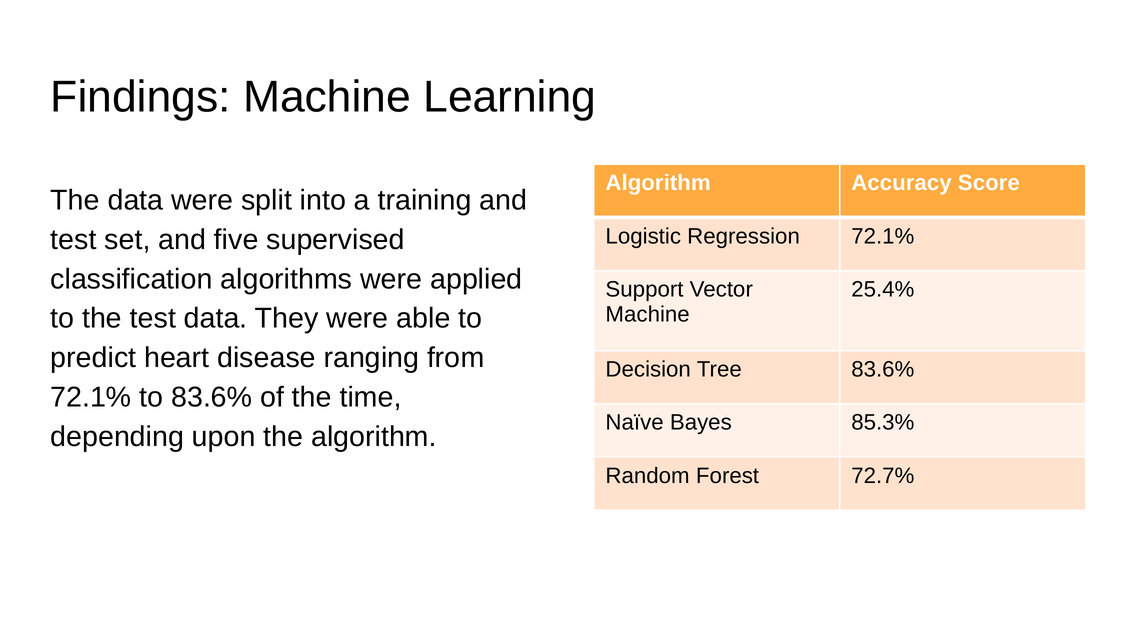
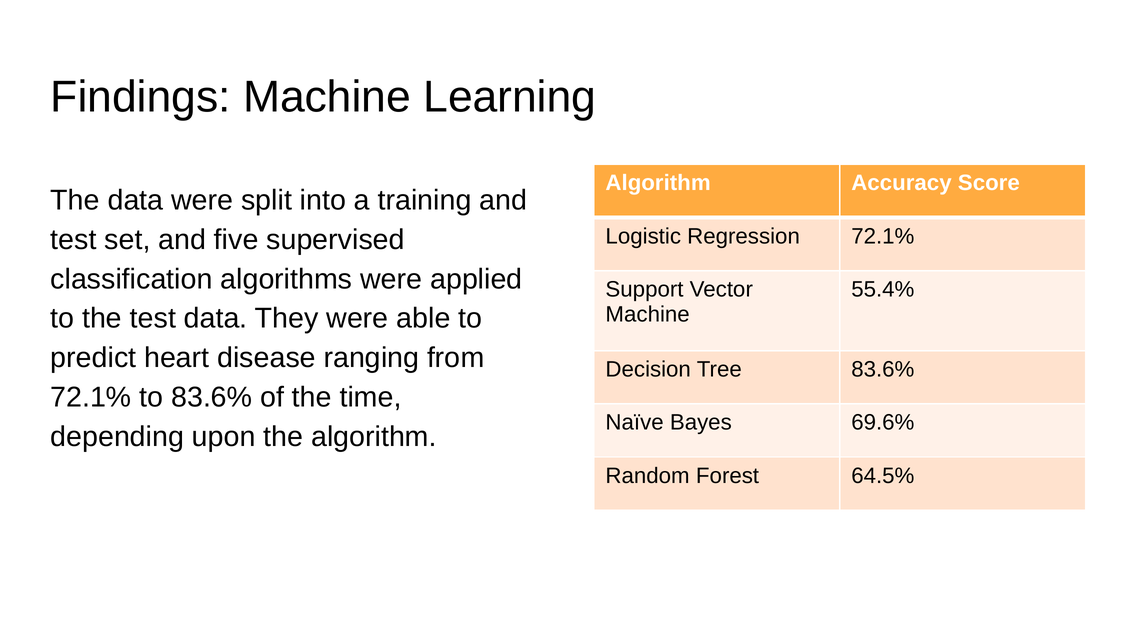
25.4%: 25.4% -> 55.4%
85.3%: 85.3% -> 69.6%
72.7%: 72.7% -> 64.5%
